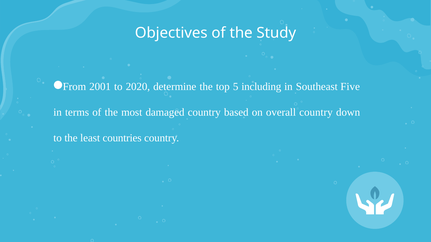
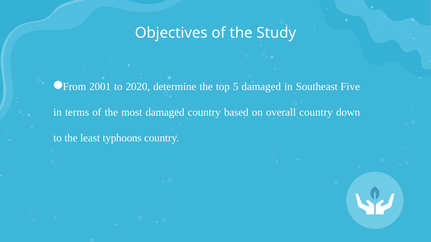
5 including: including -> damaged
countries: countries -> typhoons
